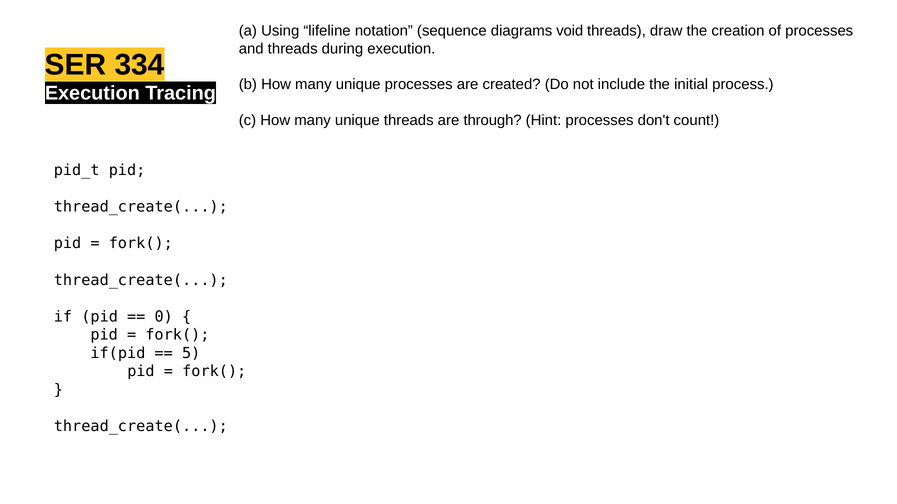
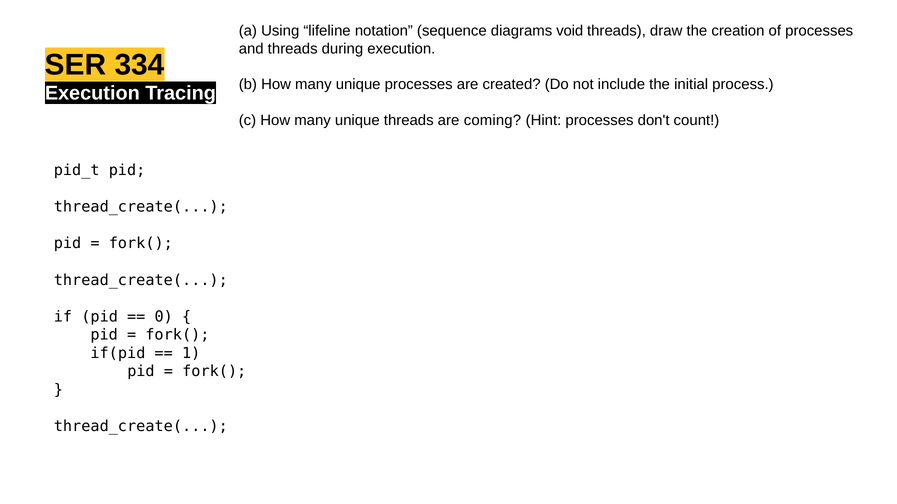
through: through -> coming
5: 5 -> 1
